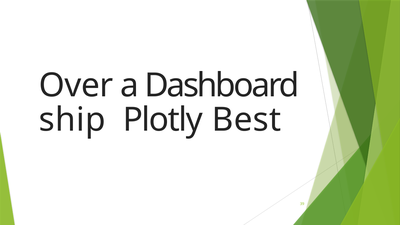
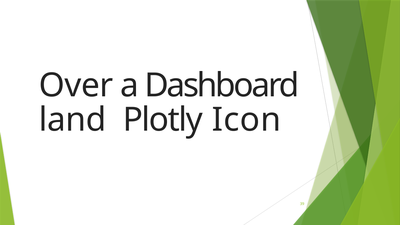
ship: ship -> land
Best: Best -> Icon
